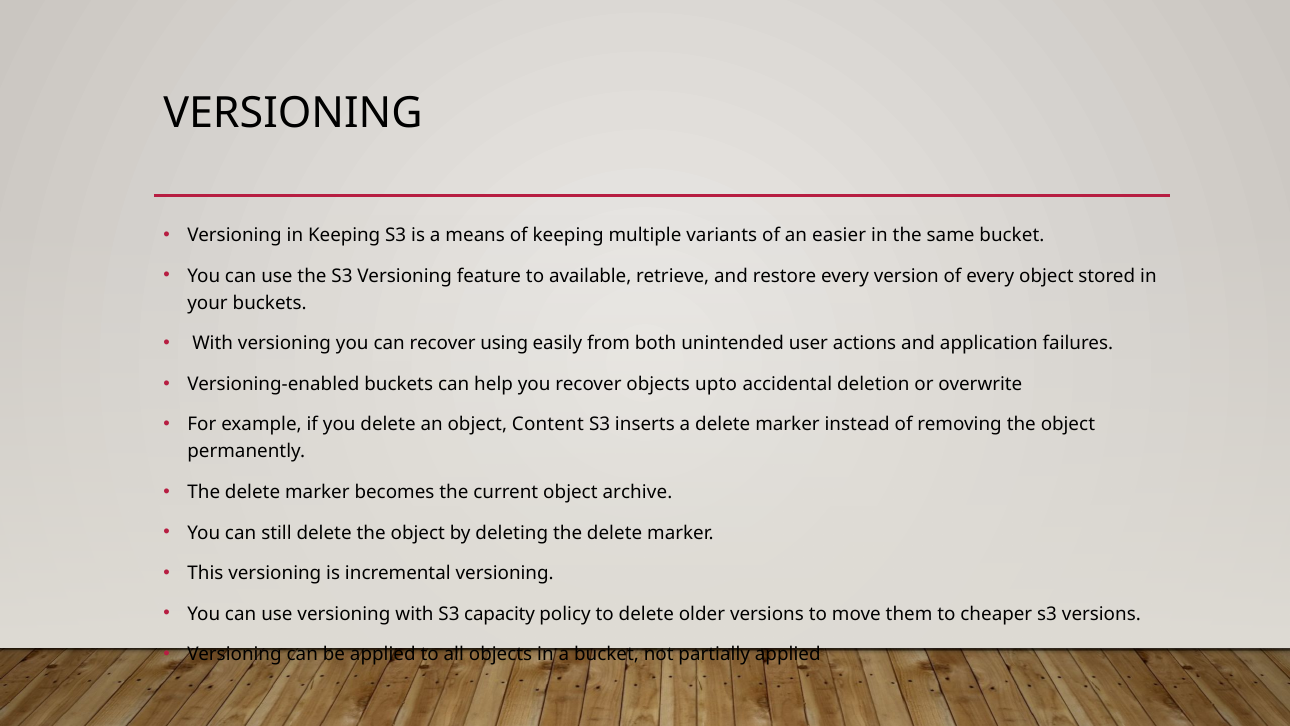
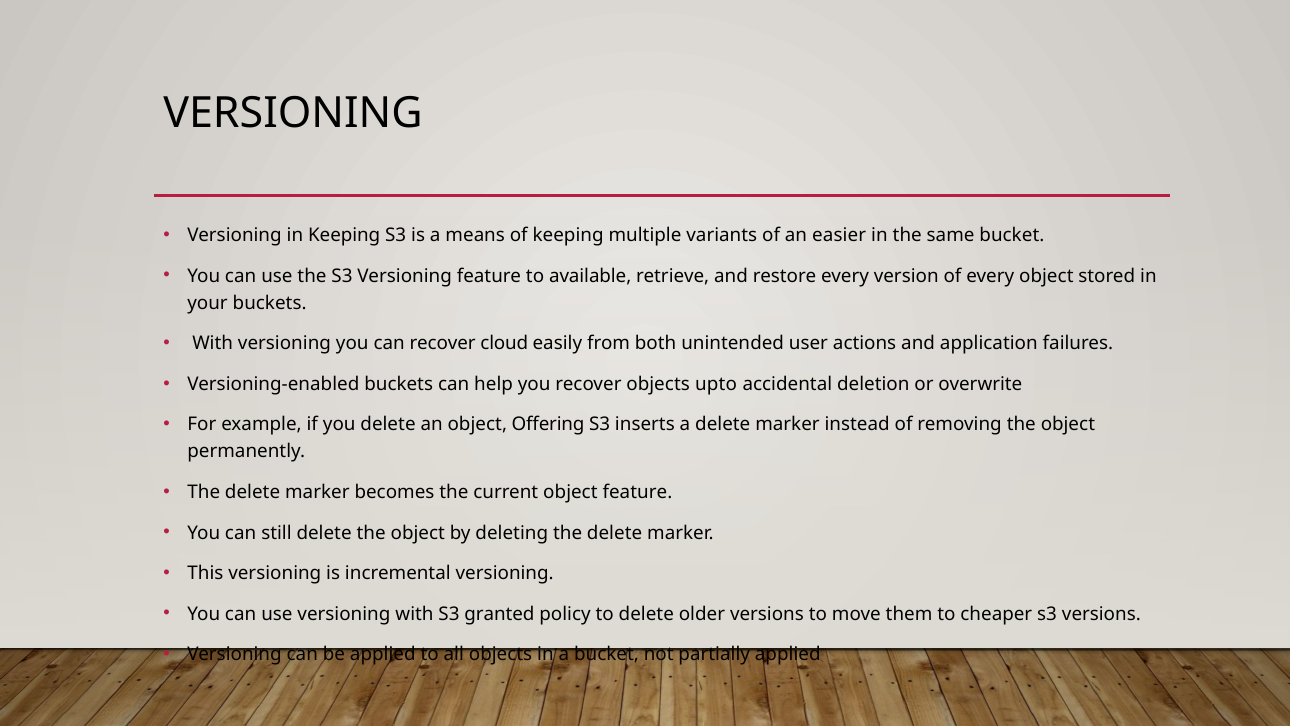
using: using -> cloud
Content: Content -> Offering
object archive: archive -> feature
capacity: capacity -> granted
